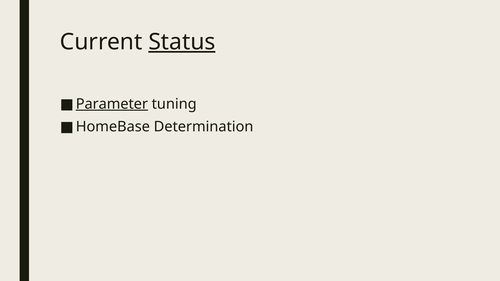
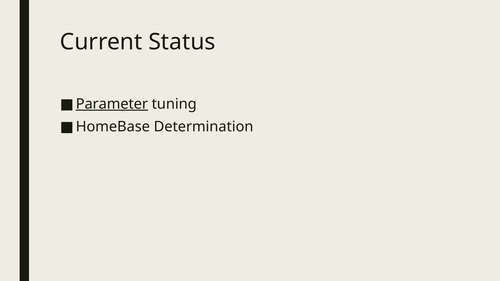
Status underline: present -> none
